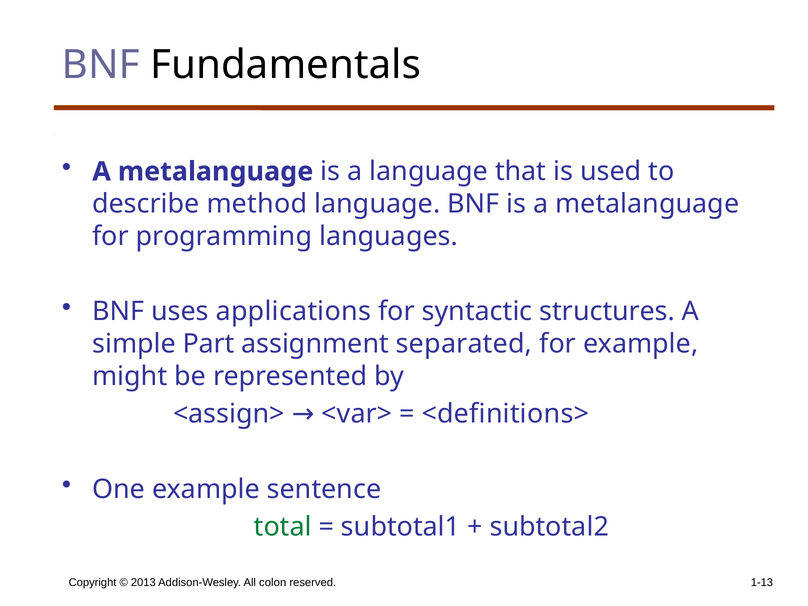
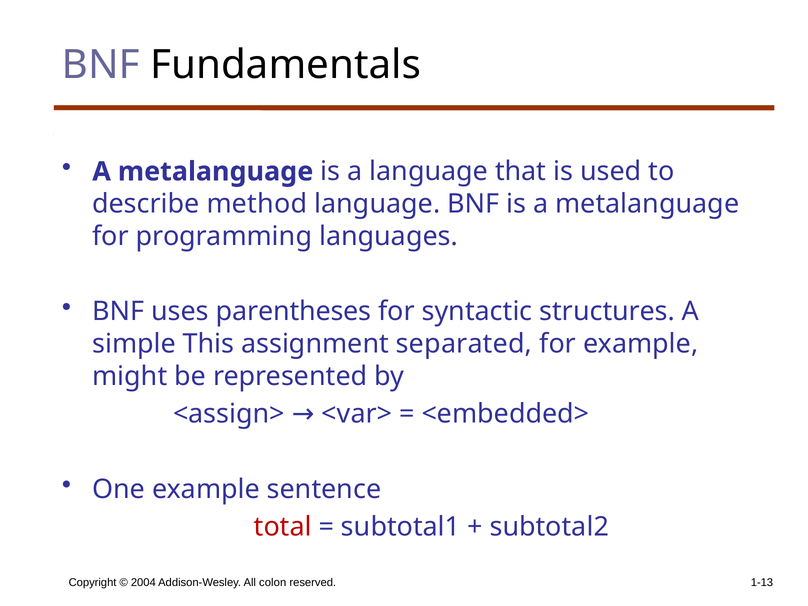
applications: applications -> parentheses
Part: Part -> This
<definitions>: <definitions> -> <embedded>
total colour: green -> red
2013: 2013 -> 2004
